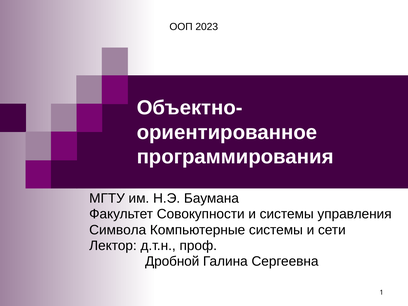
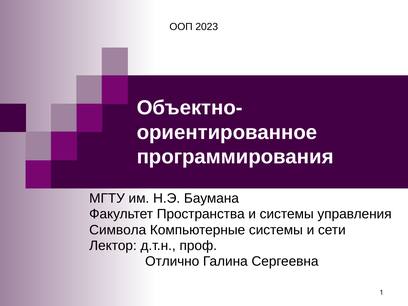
Совокупности: Совокупности -> Пространства
Дробной: Дробной -> Отлично
